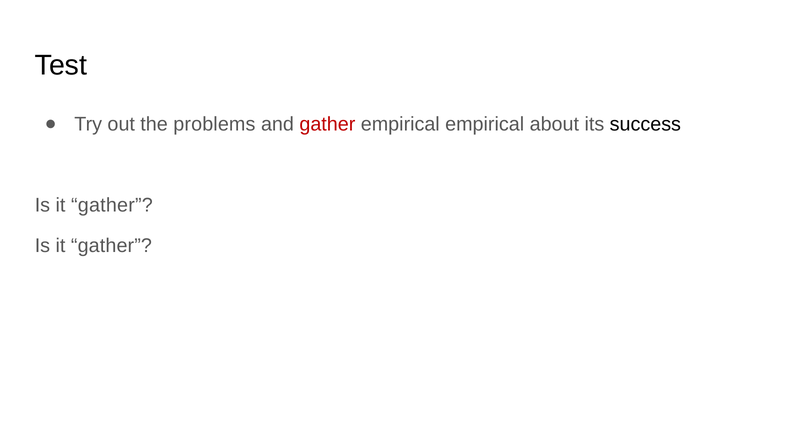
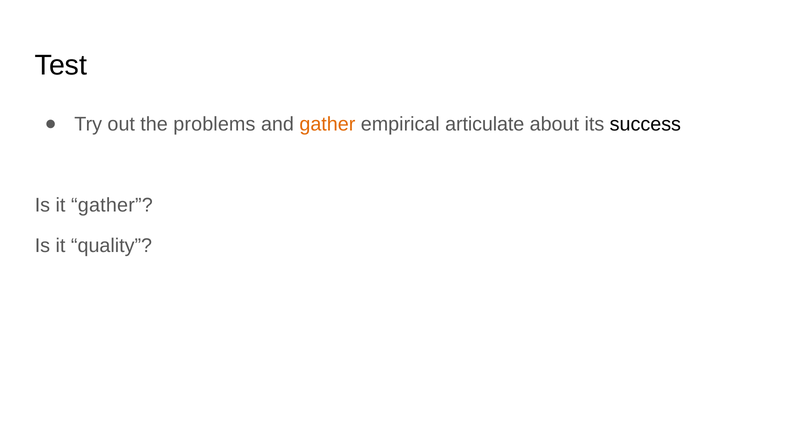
gather at (327, 124) colour: red -> orange
empirical empirical: empirical -> articulate
gather at (111, 245): gather -> quality
